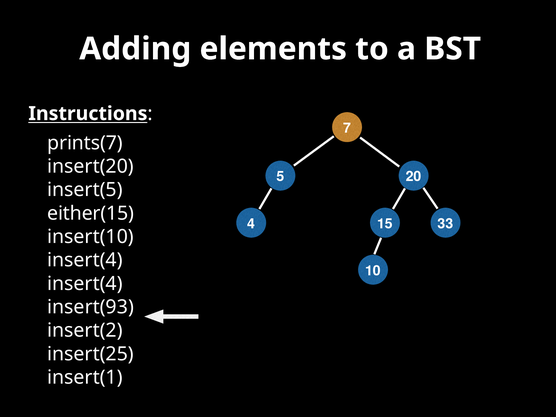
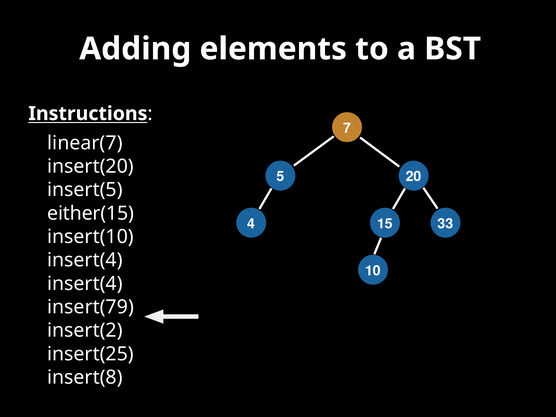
prints(7: prints(7 -> linear(7
insert(93: insert(93 -> insert(79
insert(1: insert(1 -> insert(8
